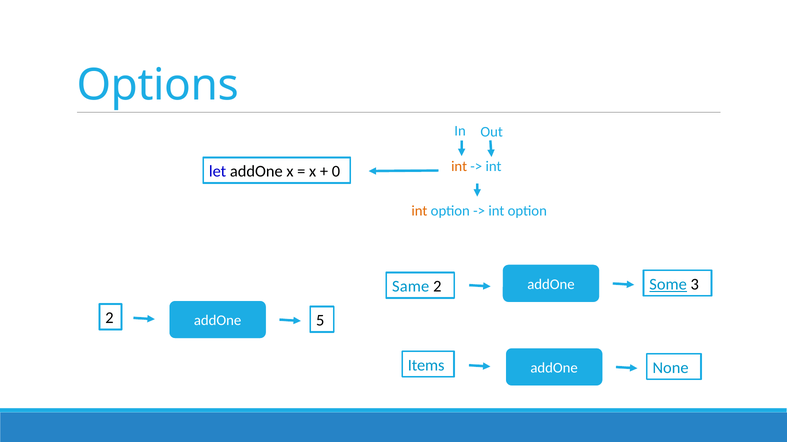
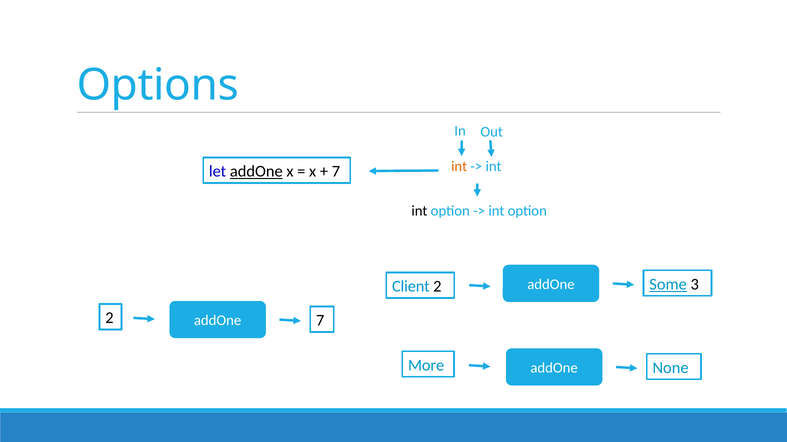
addOne at (256, 172) underline: none -> present
0 at (336, 172): 0 -> 7
int at (419, 211) colour: orange -> black
Same: Same -> Client
2 5: 5 -> 7
Items: Items -> More
